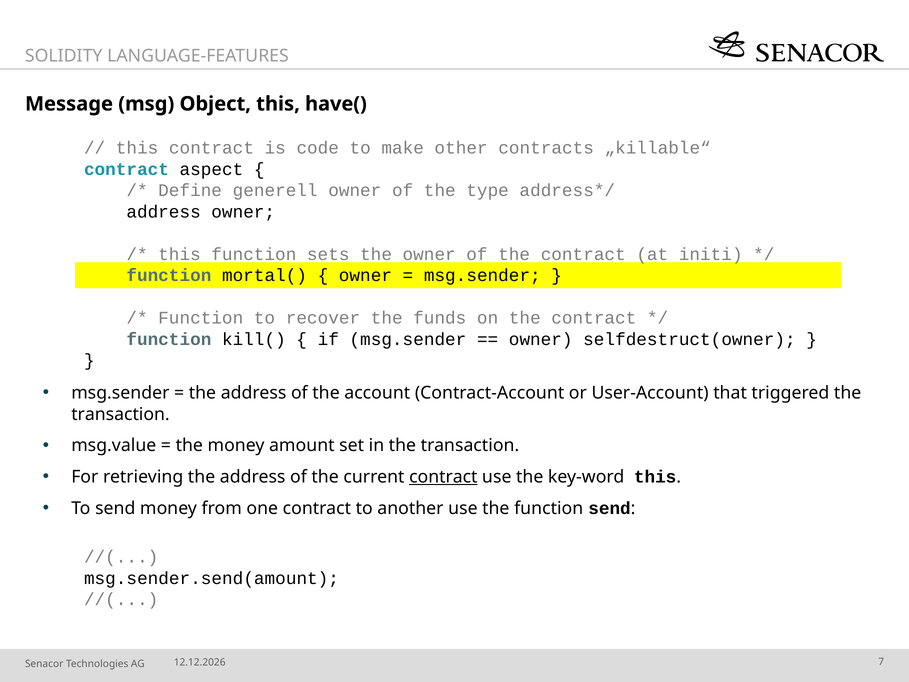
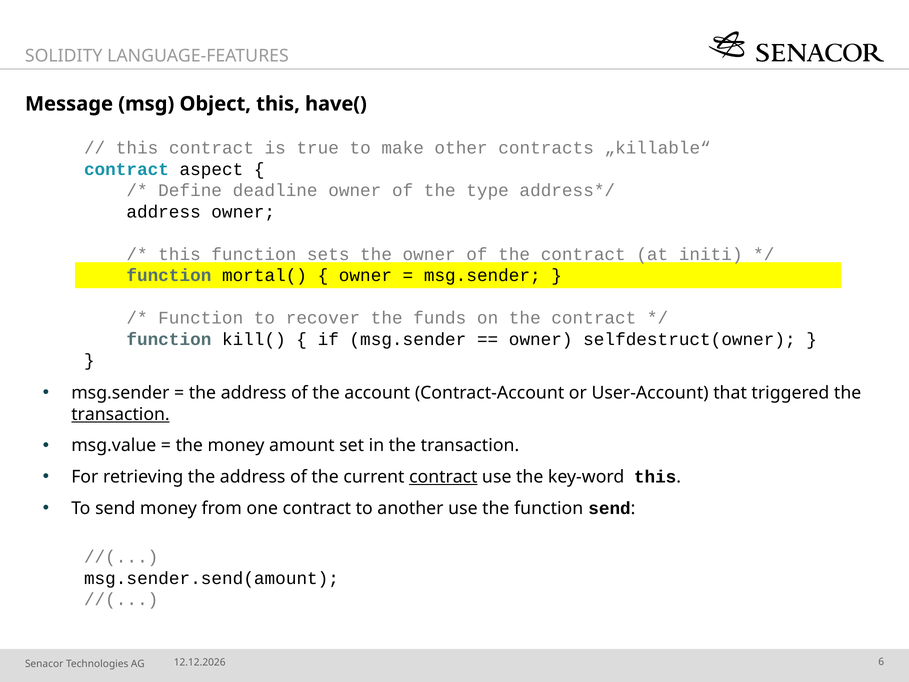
code: code -> true
generell: generell -> deadline
transaction at (120, 414) underline: none -> present
7: 7 -> 6
